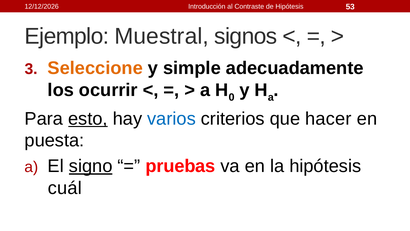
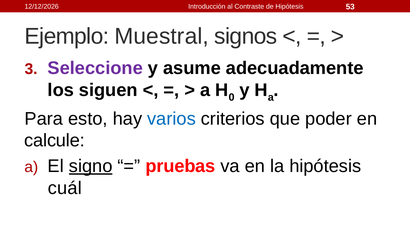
Seleccione colour: orange -> purple
simple: simple -> asume
ocurrir: ocurrir -> siguen
esto underline: present -> none
hacer: hacer -> poder
puesta: puesta -> calcule
